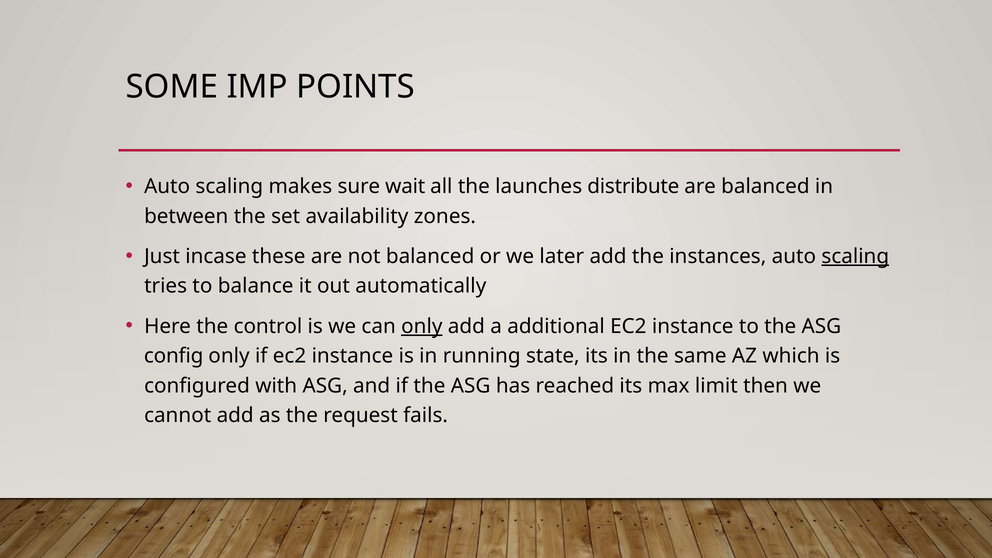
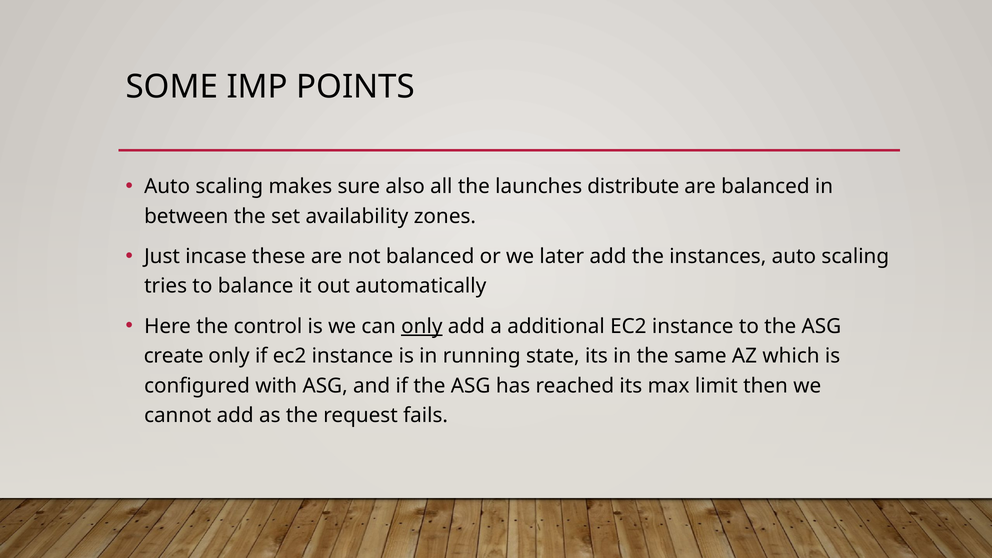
wait: wait -> also
scaling at (855, 256) underline: present -> none
config: config -> create
